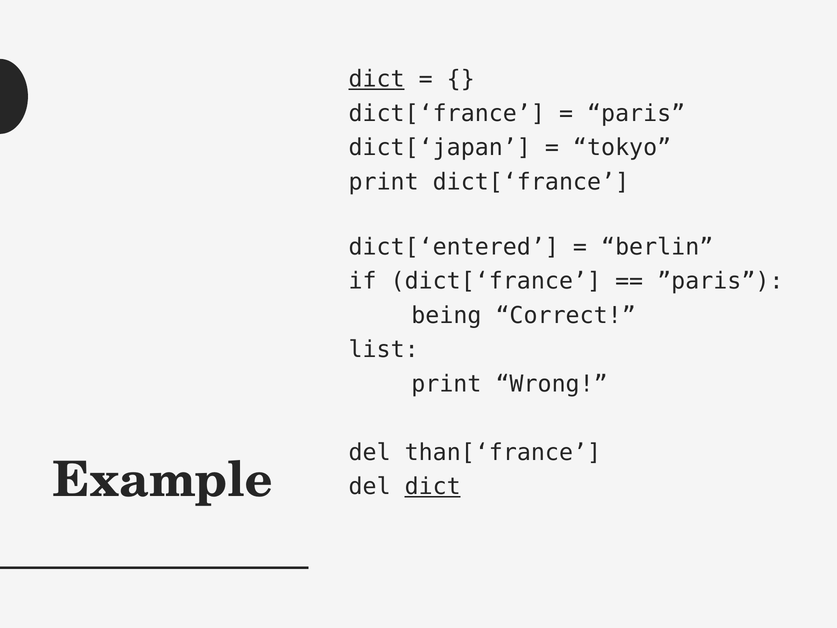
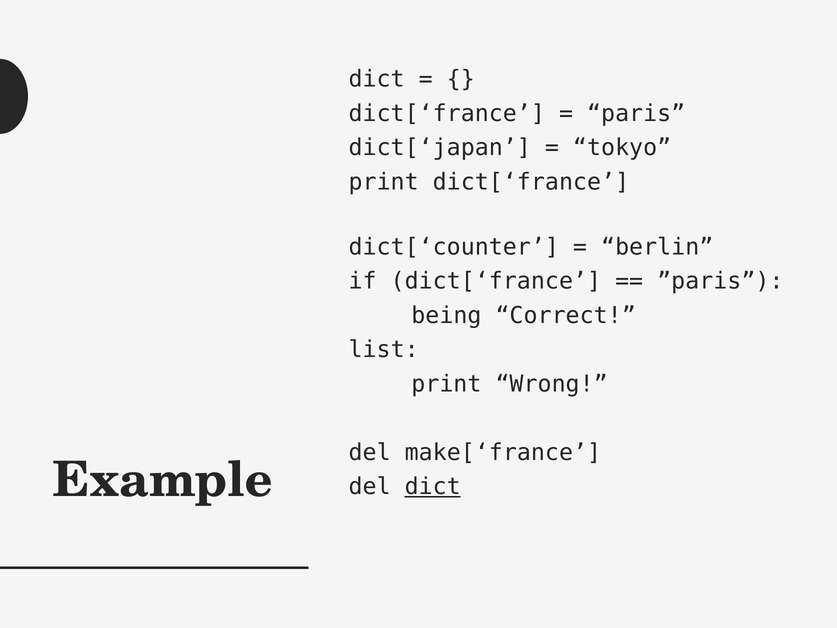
dict at (377, 79) underline: present -> none
dict[‘entered: dict[‘entered -> dict[‘counter
than[‘france: than[‘france -> make[‘france
